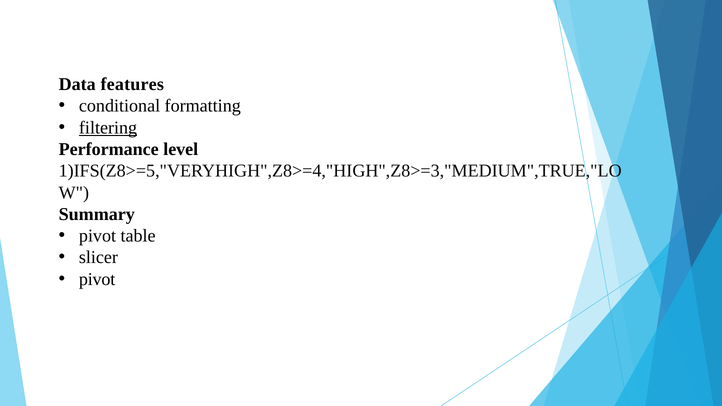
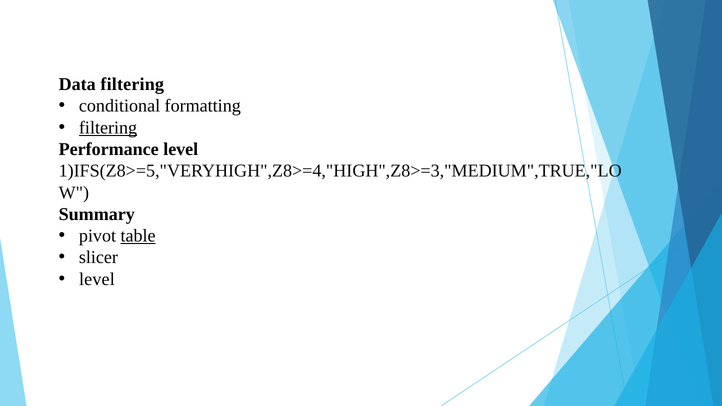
Data features: features -> filtering
table underline: none -> present
pivot at (97, 279): pivot -> level
